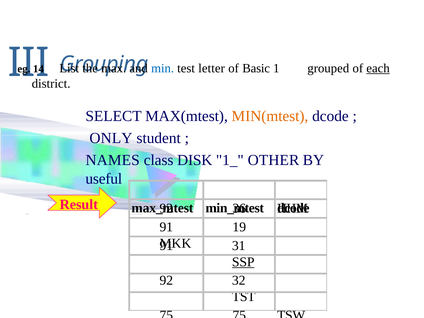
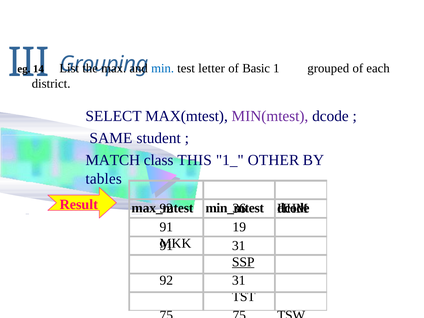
each underline: present -> none
MIN(mtest colour: orange -> purple
ONLY: ONLY -> SAME
NAMES: NAMES -> MATCH
DISK: DISK -> THIS
useful: useful -> tables
92 32: 32 -> 31
